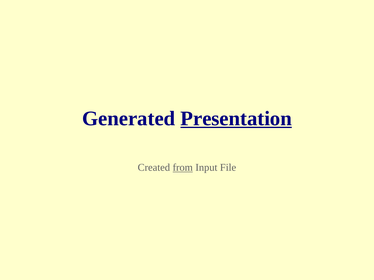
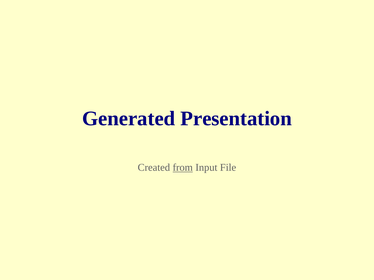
Presentation underline: present -> none
